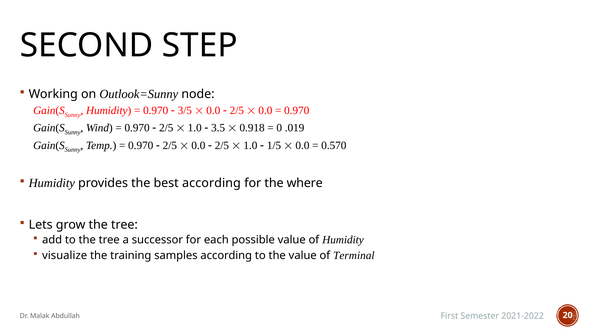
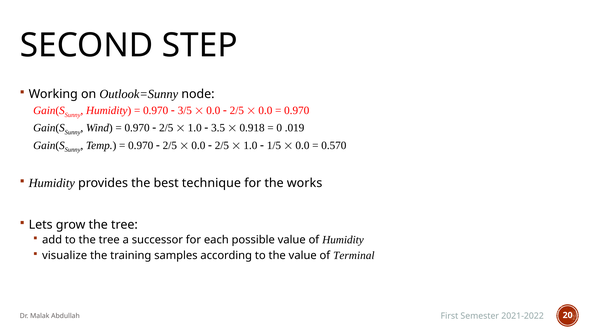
best according: according -> technique
where: where -> works
